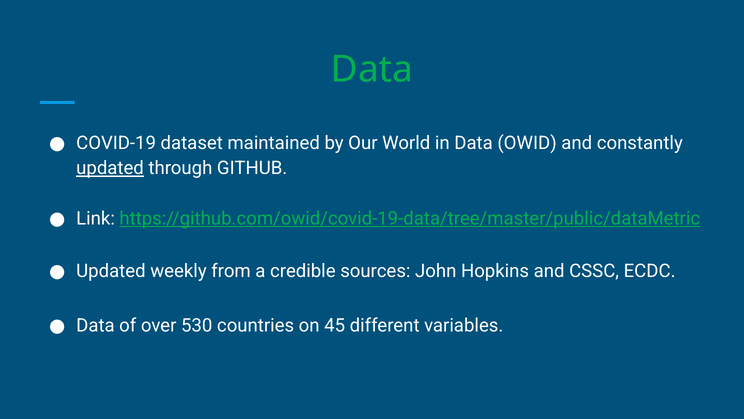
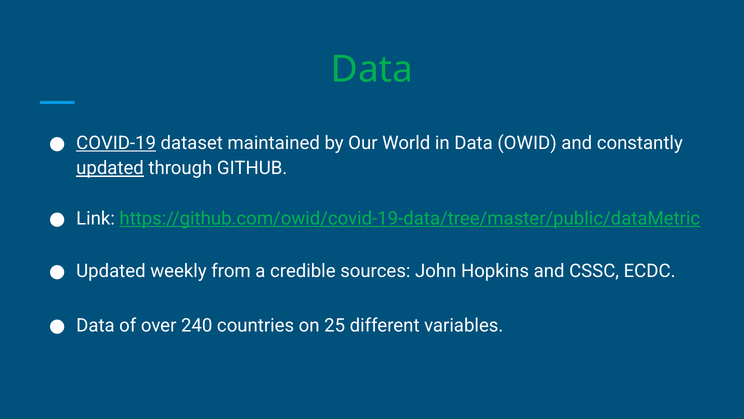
COVID-19 underline: none -> present
530: 530 -> 240
45: 45 -> 25
